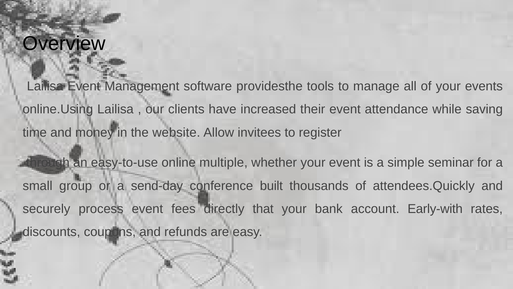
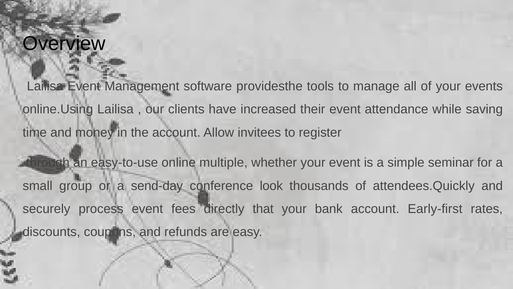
the website: website -> account
built: built -> look
Early-with: Early-with -> Early-first
